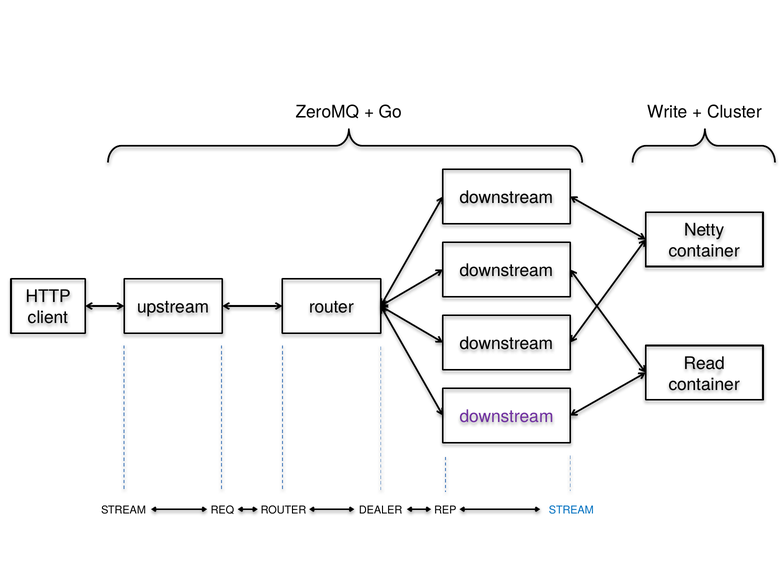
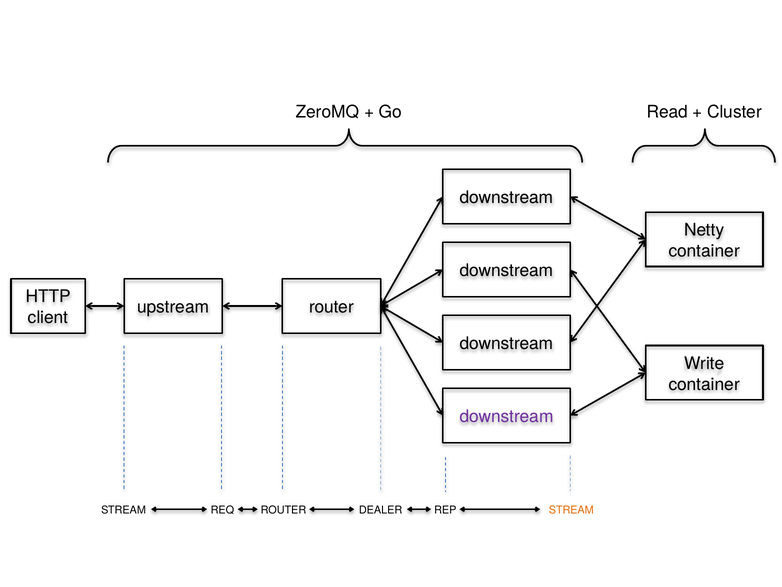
Write: Write -> Read
Read: Read -> Write
STREAM at (571, 510) colour: blue -> orange
